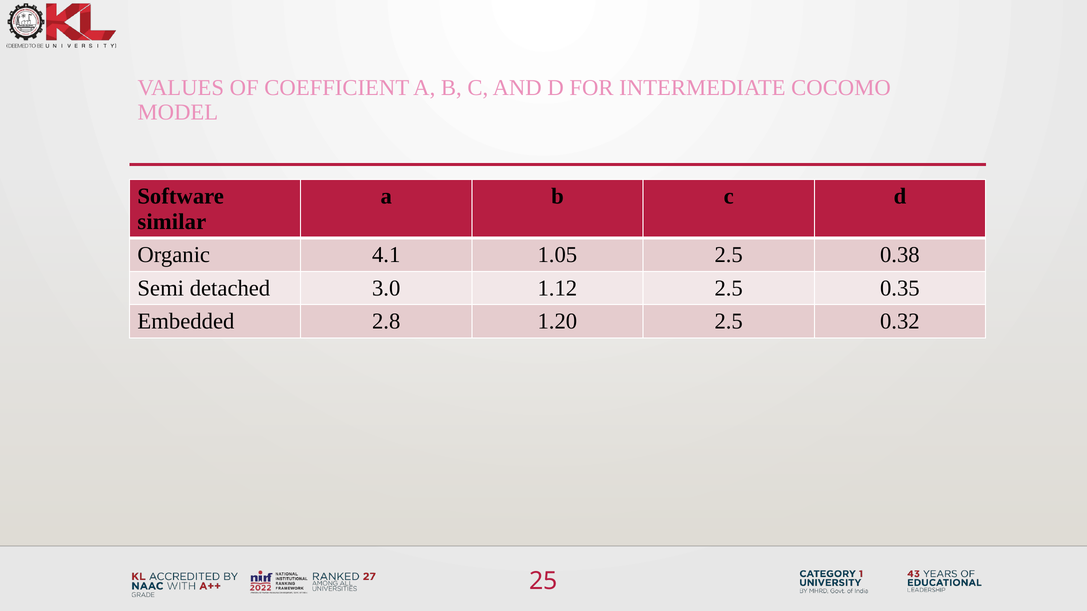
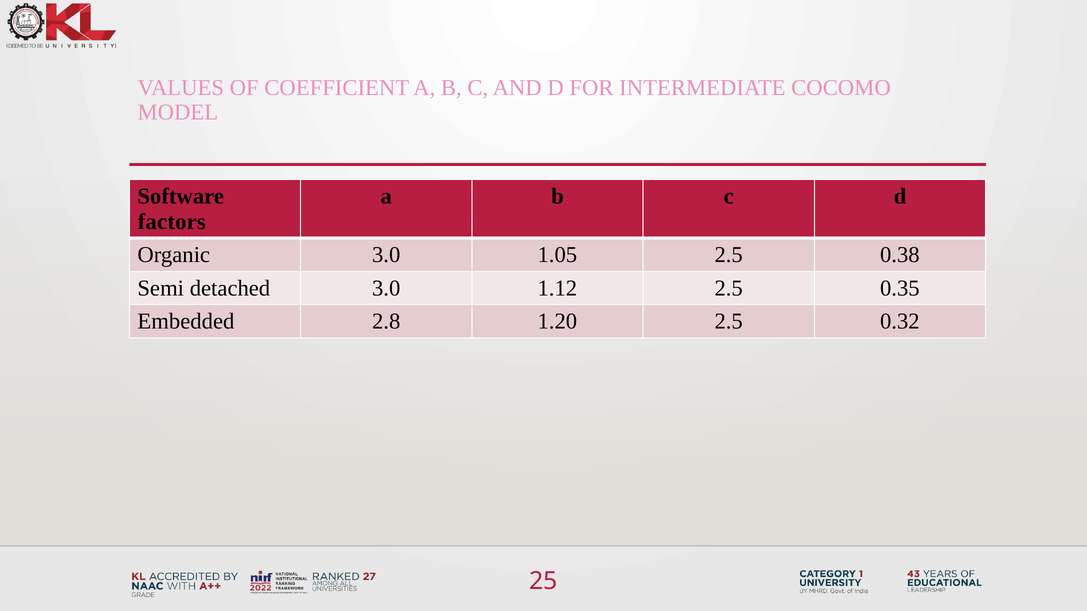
similar: similar -> factors
Organic 4.1: 4.1 -> 3.0
